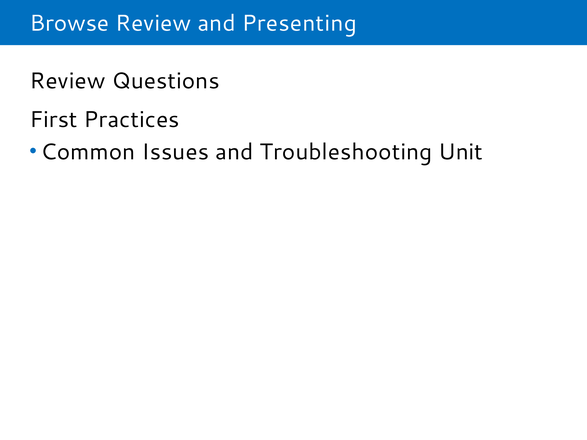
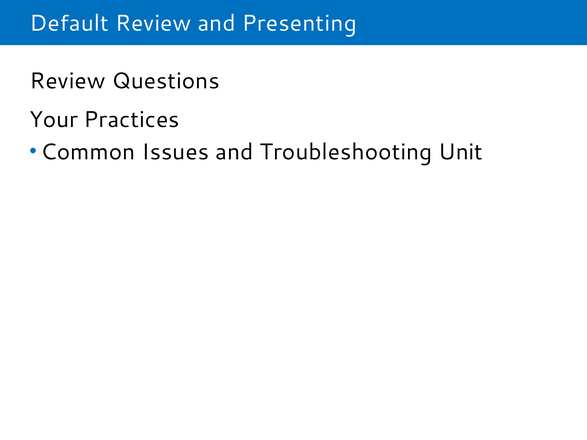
Browse: Browse -> Default
First: First -> Your
